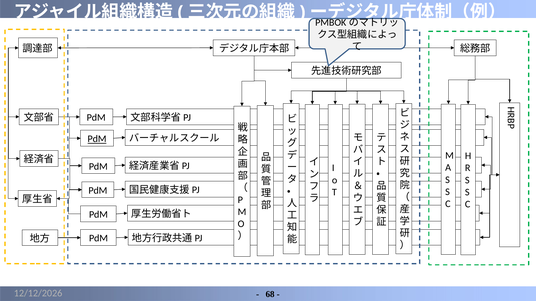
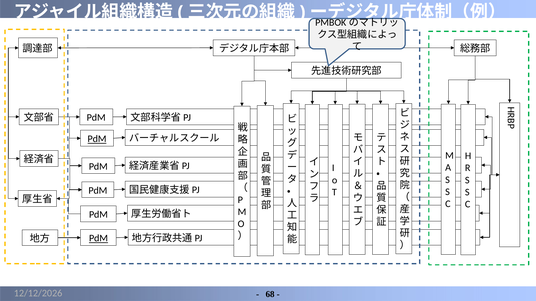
PdM at (98, 239) underline: none -> present
